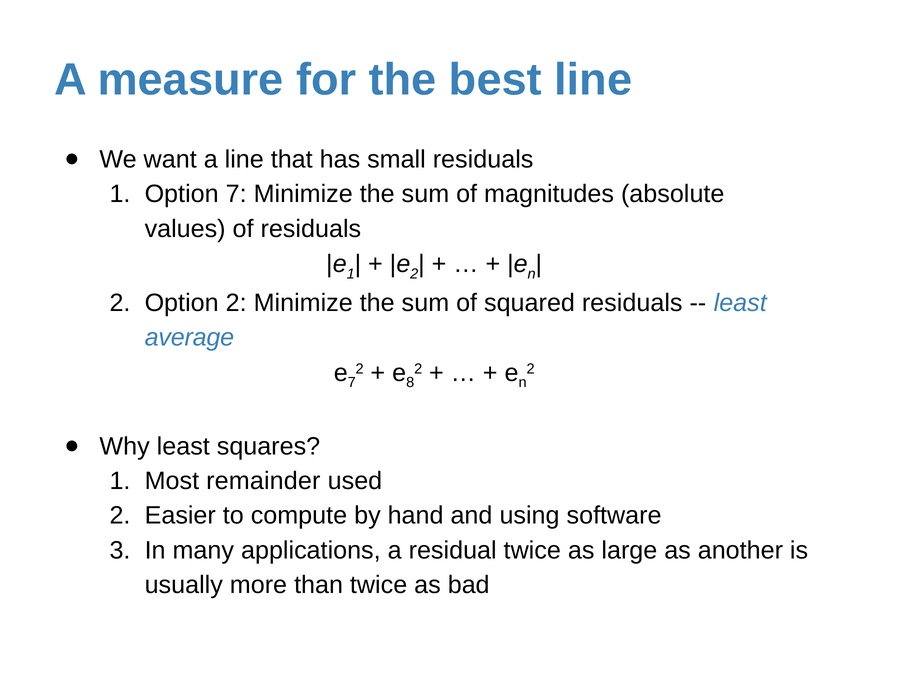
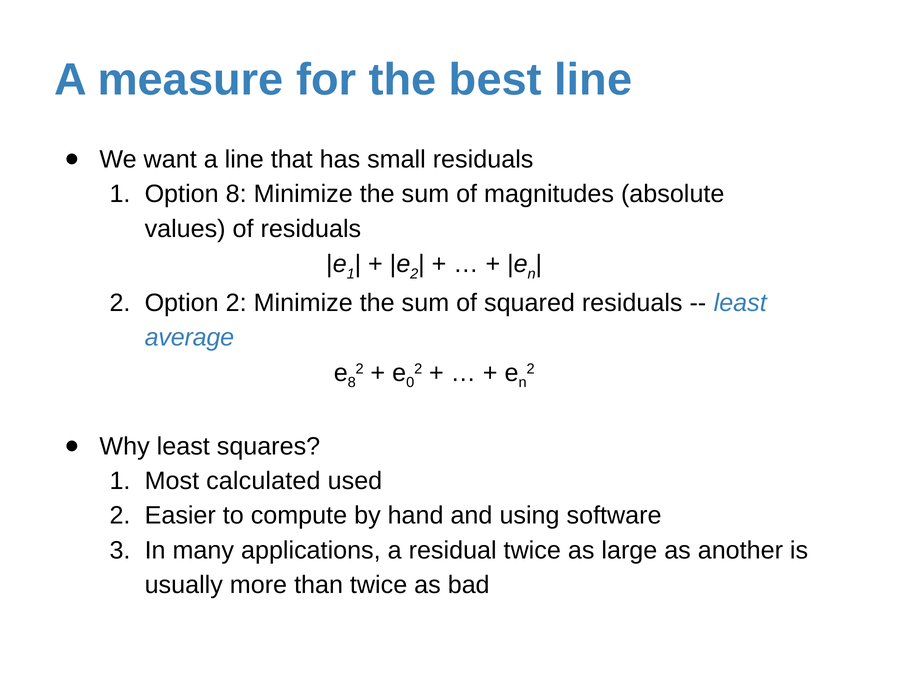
Option 7: 7 -> 8
7 at (352, 383): 7 -> 8
8: 8 -> 0
remainder: remainder -> calculated
